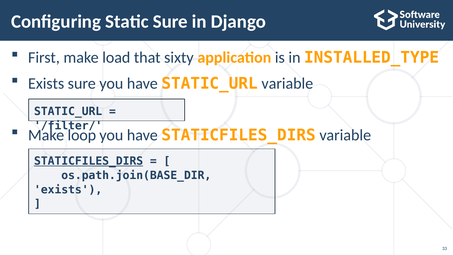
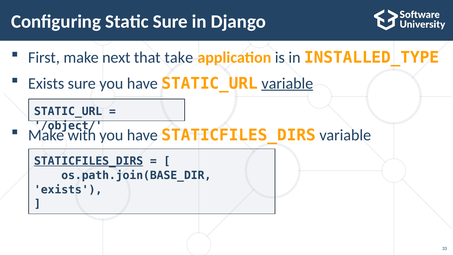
load: load -> next
sixty: sixty -> take
variable at (287, 83) underline: none -> present
/filter/: /filter/ -> /object/
loop: loop -> with
